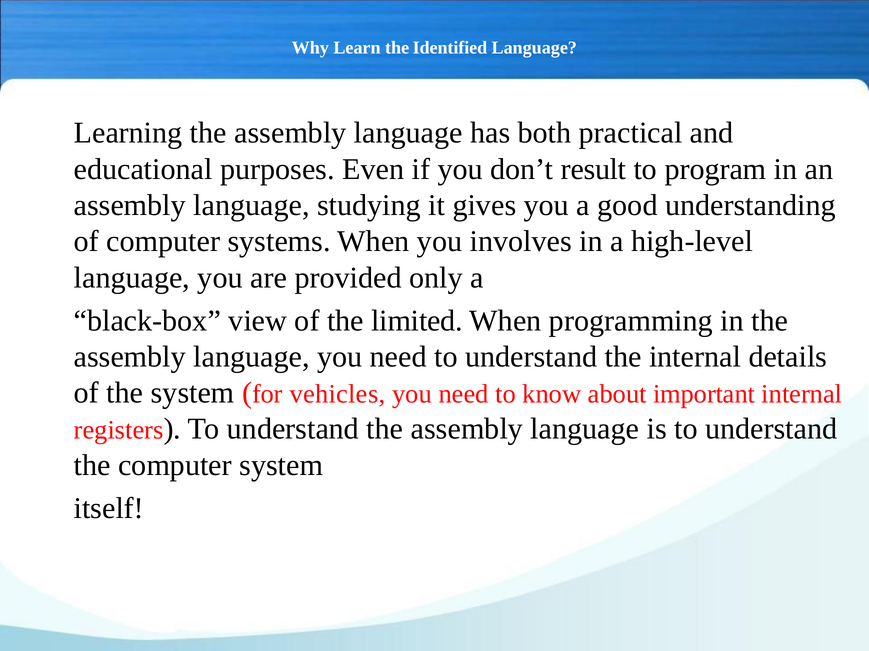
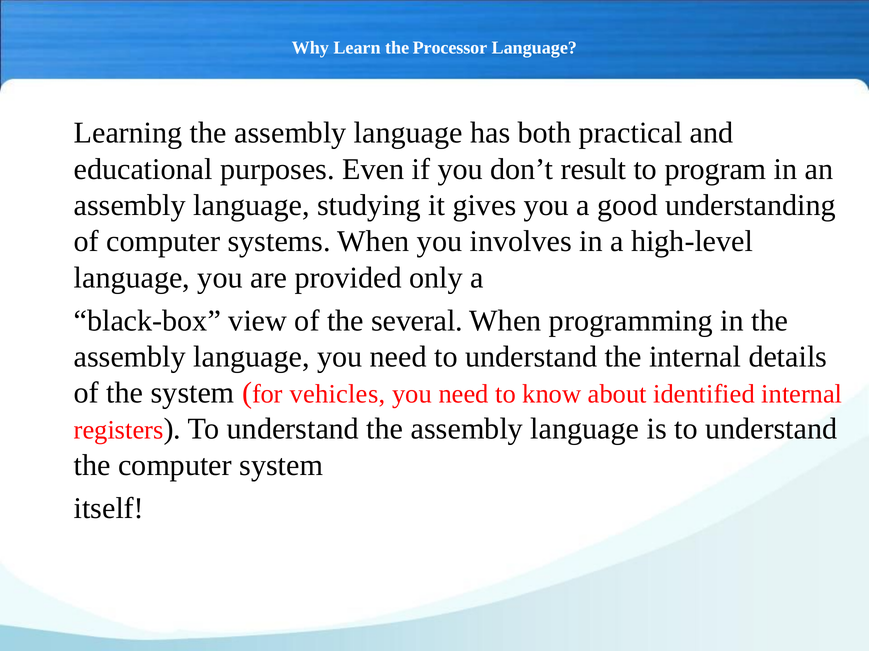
Identified: Identified -> Processor
limited: limited -> several
important: important -> identified
